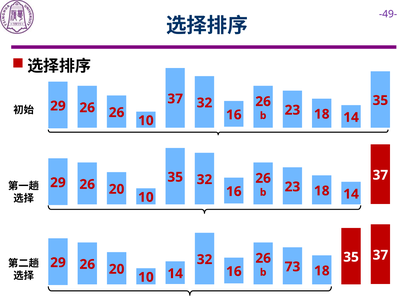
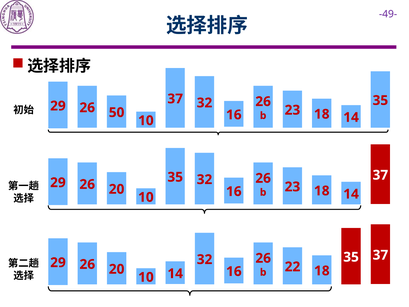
26 26: 26 -> 50
73: 73 -> 22
